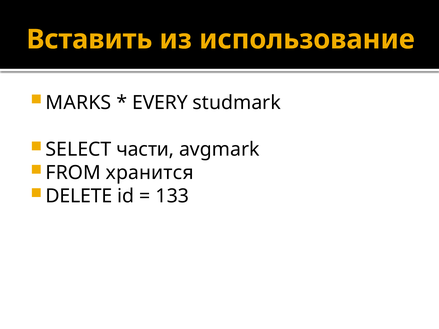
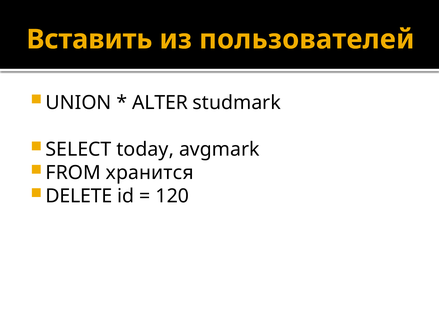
использование: использование -> пользователей
MARKS: MARKS -> UNION
EVERY: EVERY -> ALTER
части: части -> today
133: 133 -> 120
